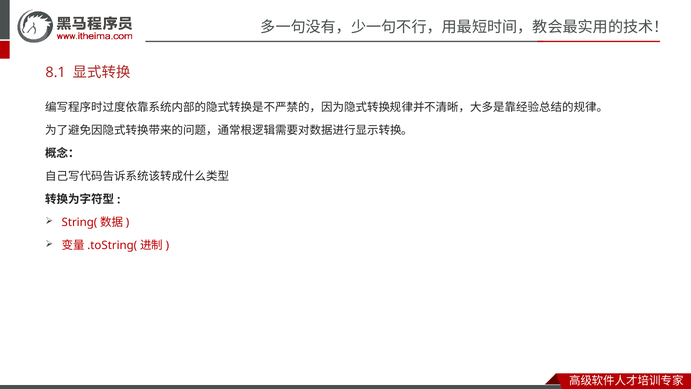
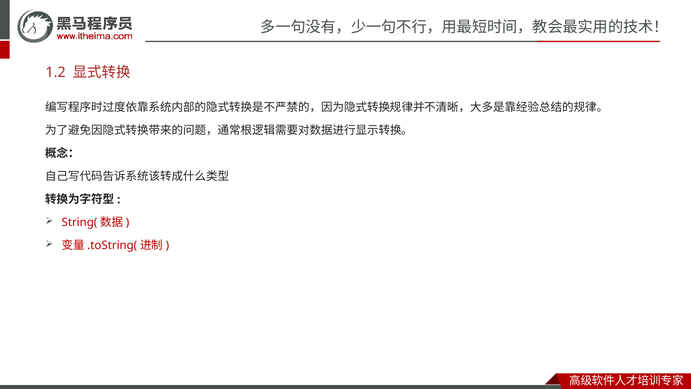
8.1: 8.1 -> 1.2
